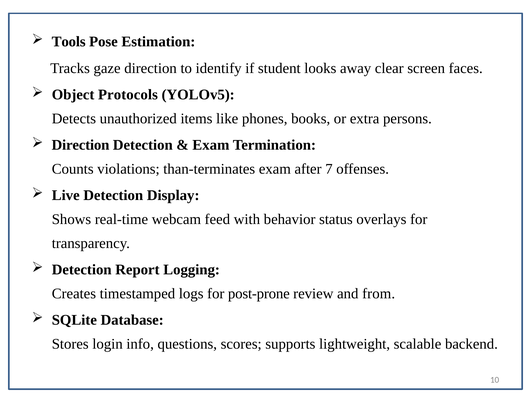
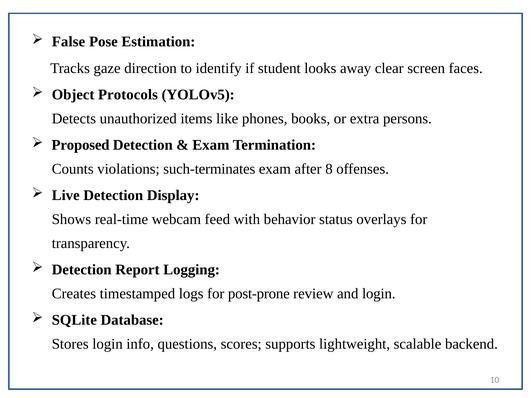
Tools: Tools -> False
Direction at (81, 145): Direction -> Proposed
than-terminates: than-terminates -> such-terminates
7: 7 -> 8
and from: from -> login
